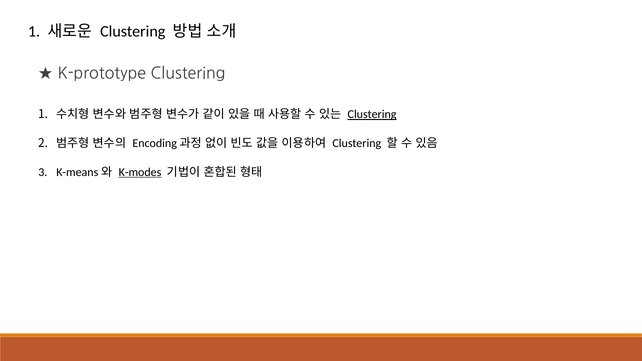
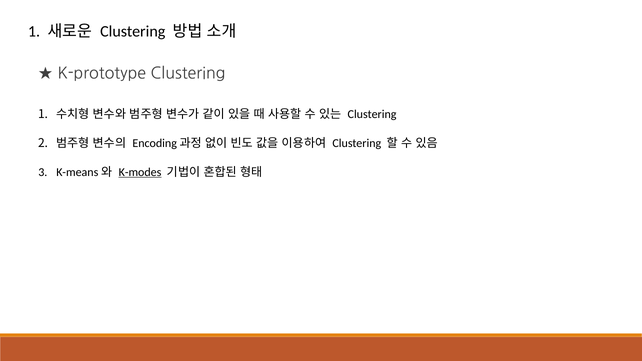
Clustering at (372, 114) underline: present -> none
